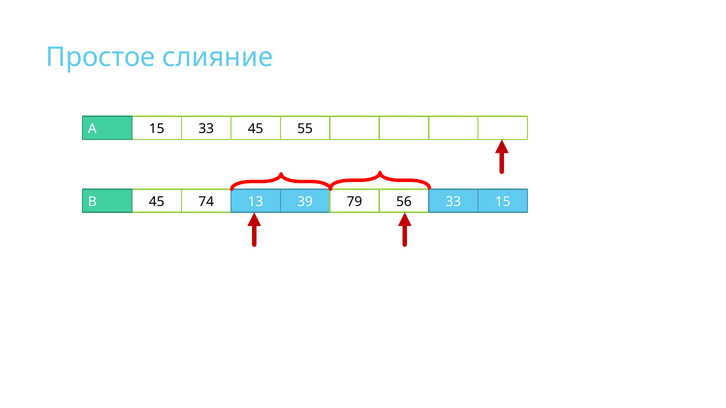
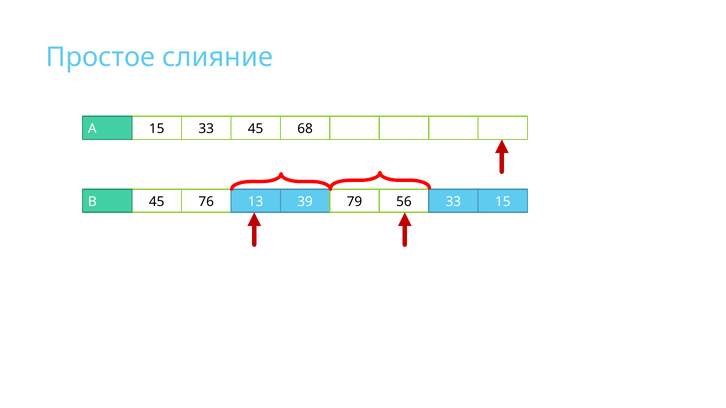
55: 55 -> 68
74: 74 -> 76
